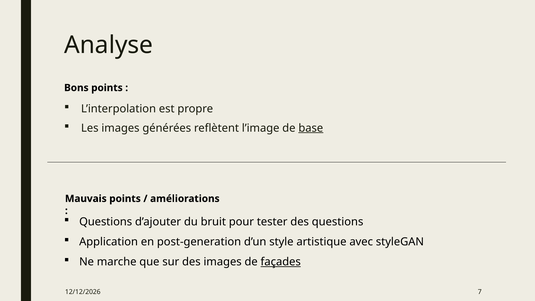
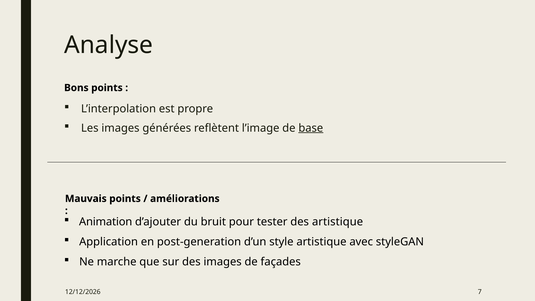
Questions at (106, 222): Questions -> Animation
des questions: questions -> artistique
façades underline: present -> none
